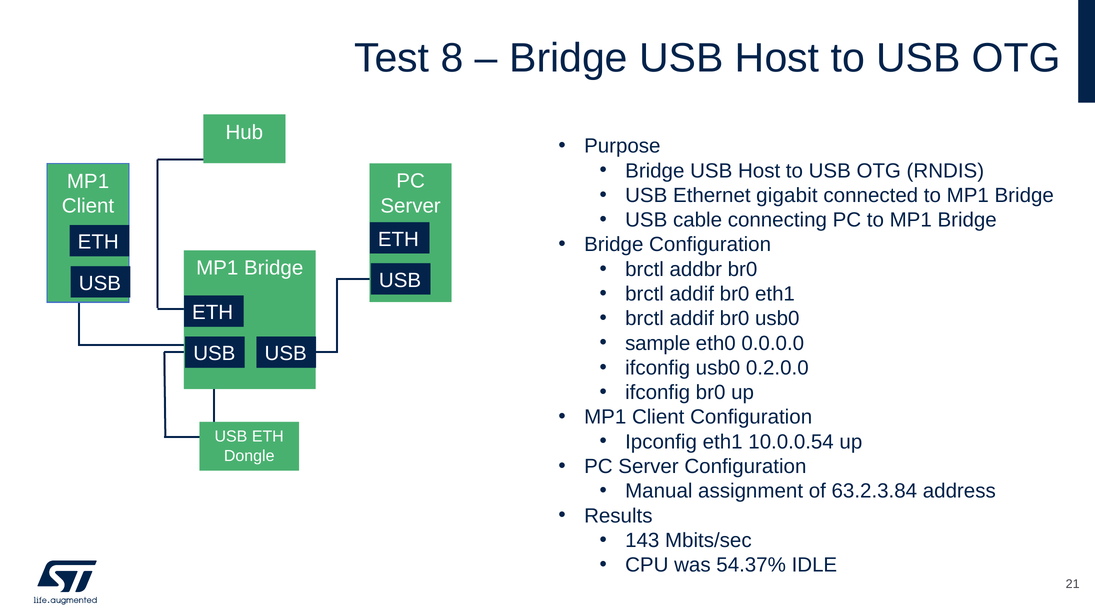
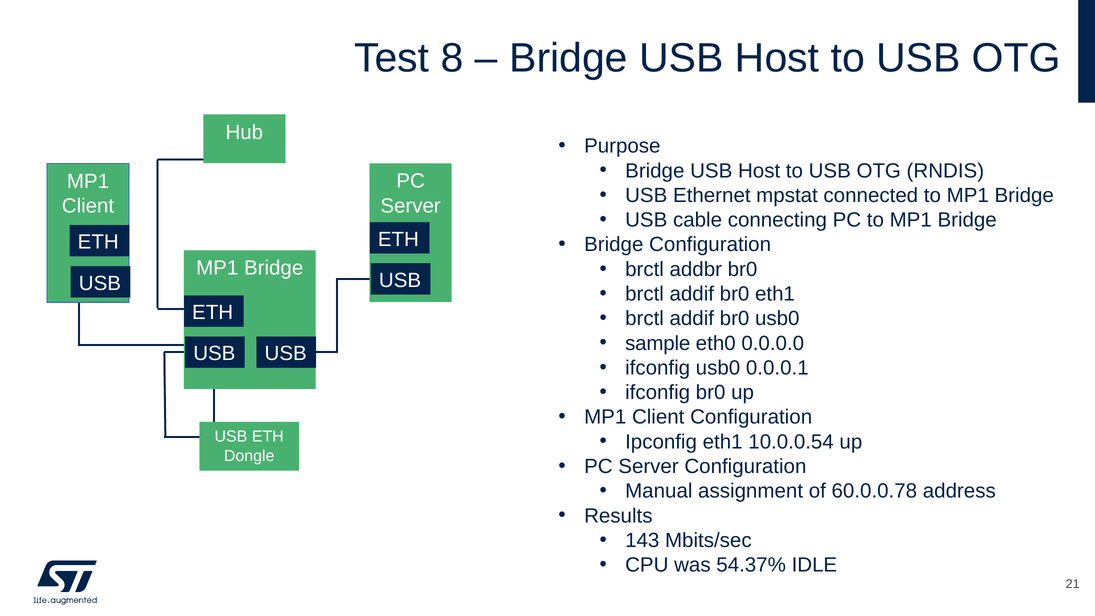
gigabit: gigabit -> mpstat
0.2.0.0: 0.2.0.0 -> 0.0.0.1
63.2.3.84: 63.2.3.84 -> 60.0.0.78
